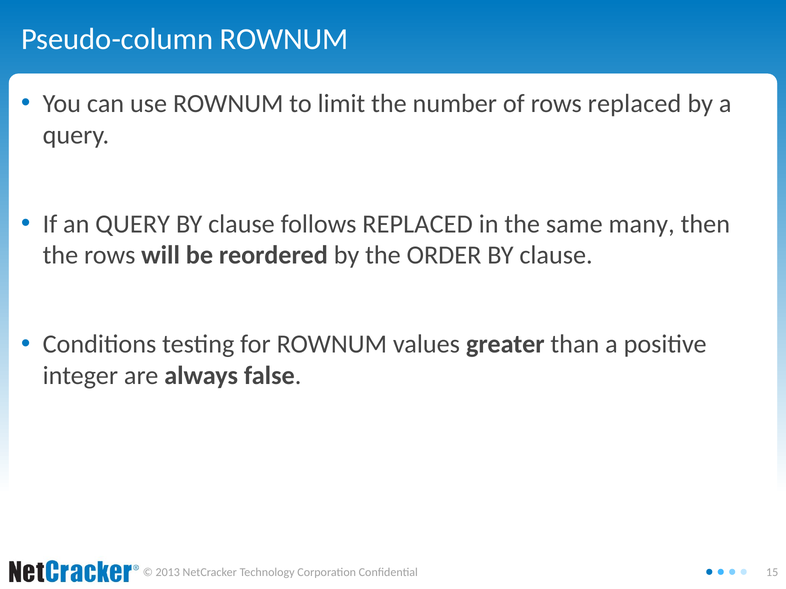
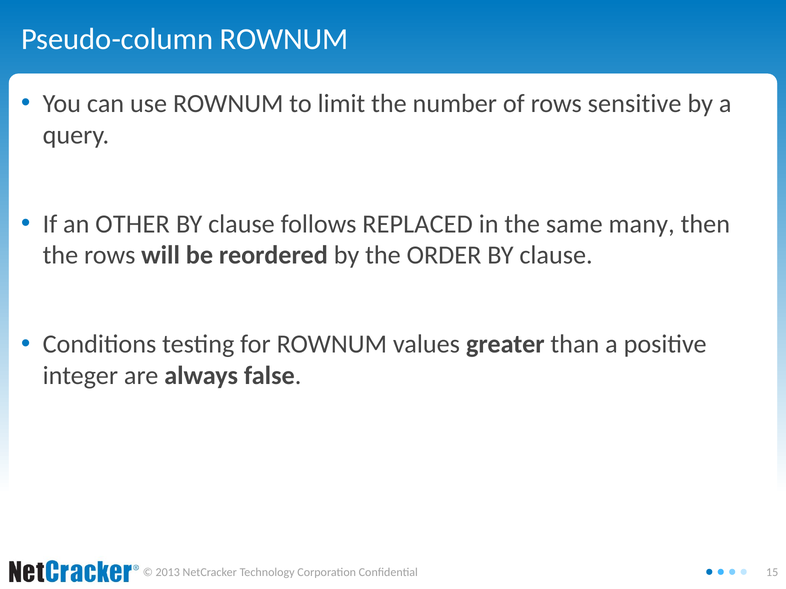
rows replaced: replaced -> sensitive
an QUERY: QUERY -> OTHER
